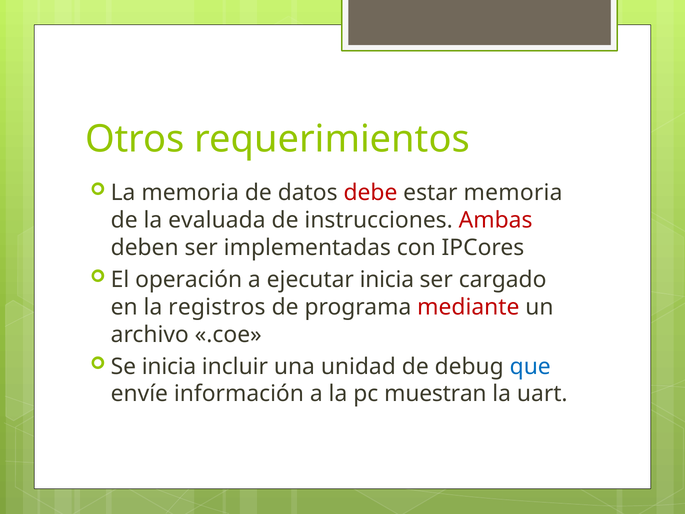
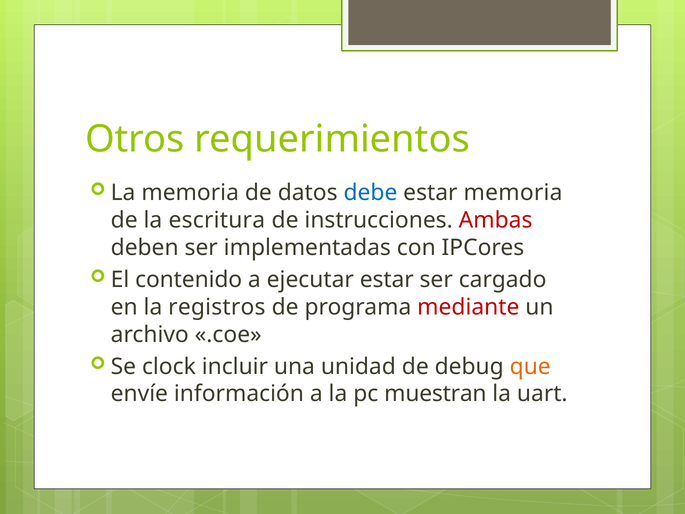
debe colour: red -> blue
evaluada: evaluada -> escritura
operación: operación -> contenido
ejecutar inicia: inicia -> estar
Se inicia: inicia -> clock
que colour: blue -> orange
